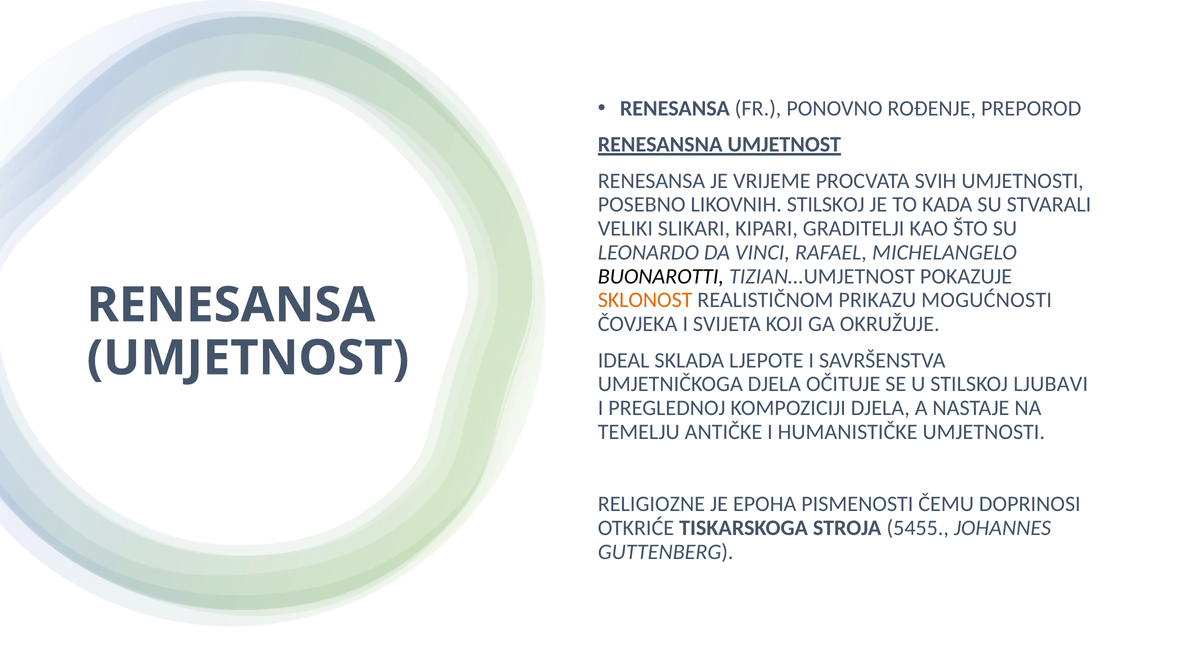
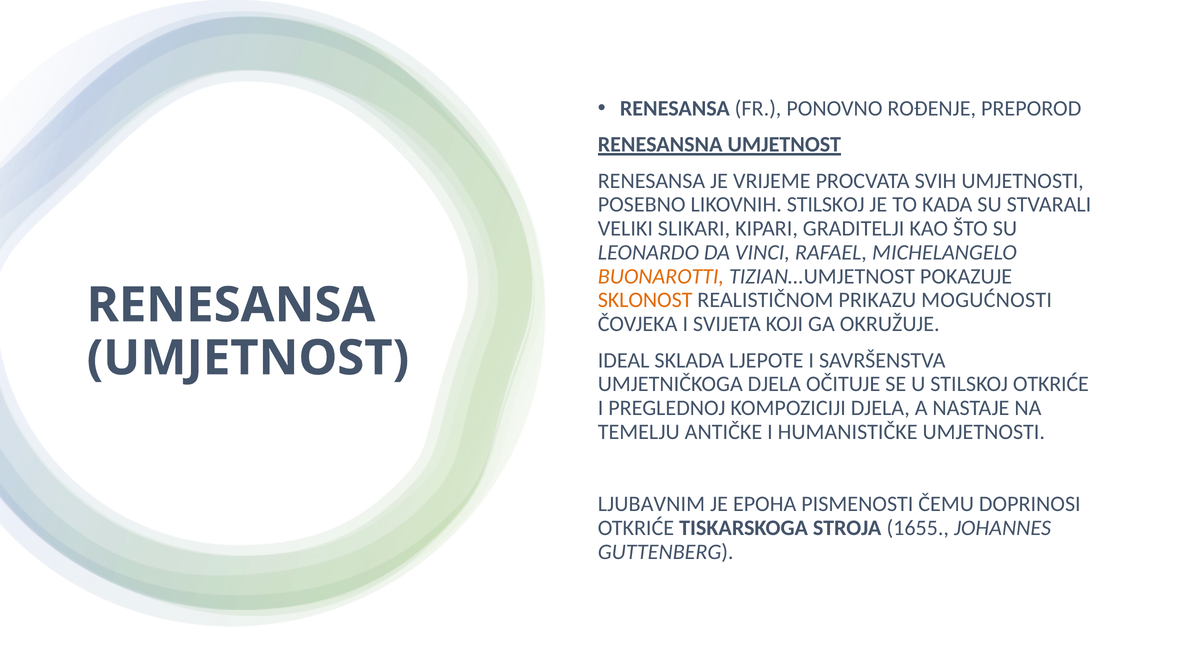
BUONAROTTI colour: black -> orange
STILSKOJ LJUBAVI: LJUBAVI -> OTKRIĆE
RELIGIOZNE: RELIGIOZNE -> LJUBAVNIM
5455: 5455 -> 1655
